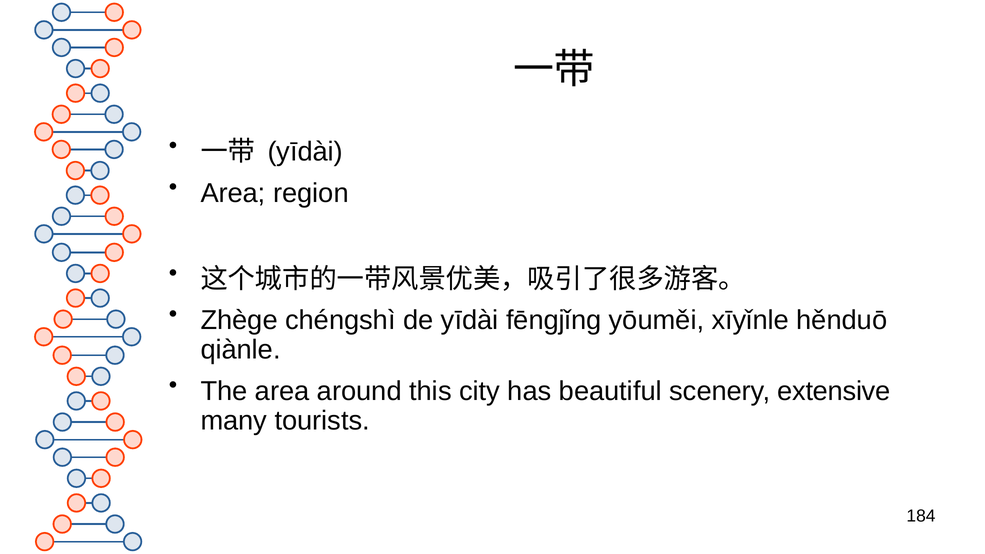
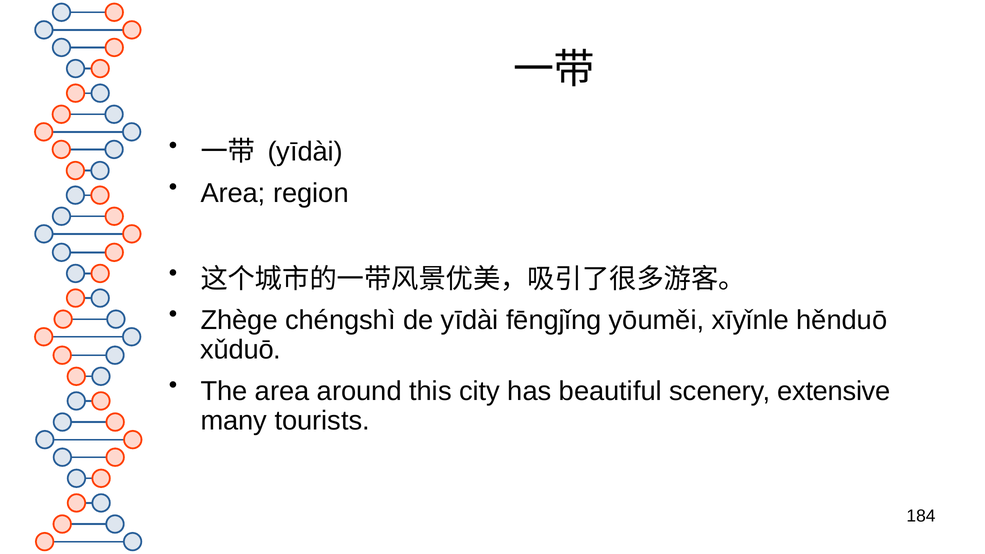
qiànle: qiànle -> xǔduō
